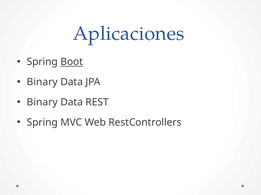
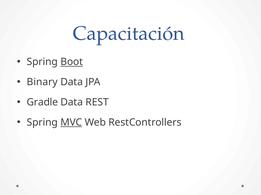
Aplicaciones: Aplicaciones -> Capacitación
Binary at (42, 103): Binary -> Gradle
MVC underline: none -> present
